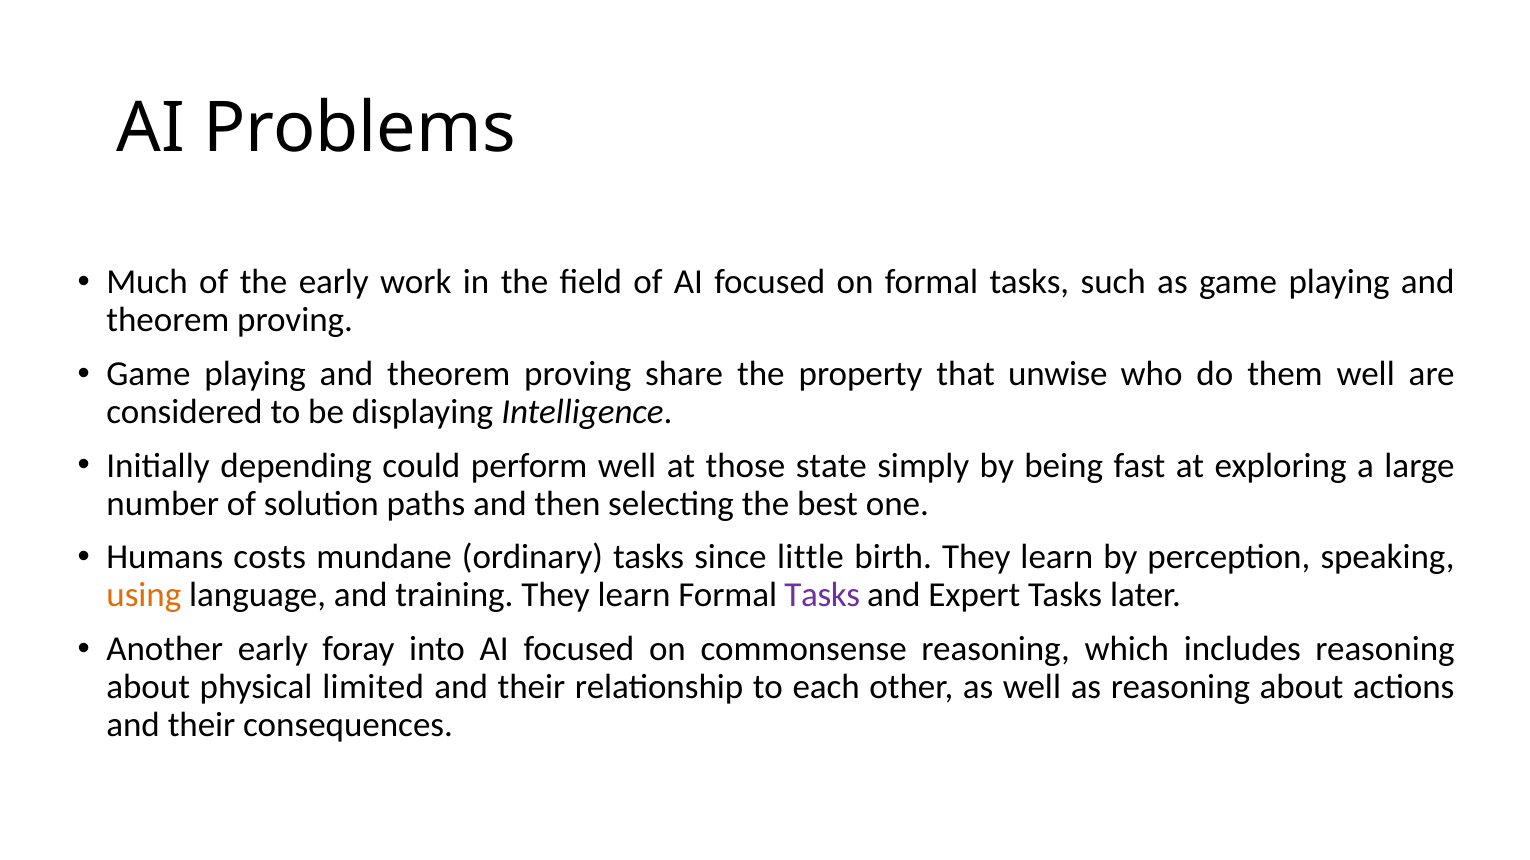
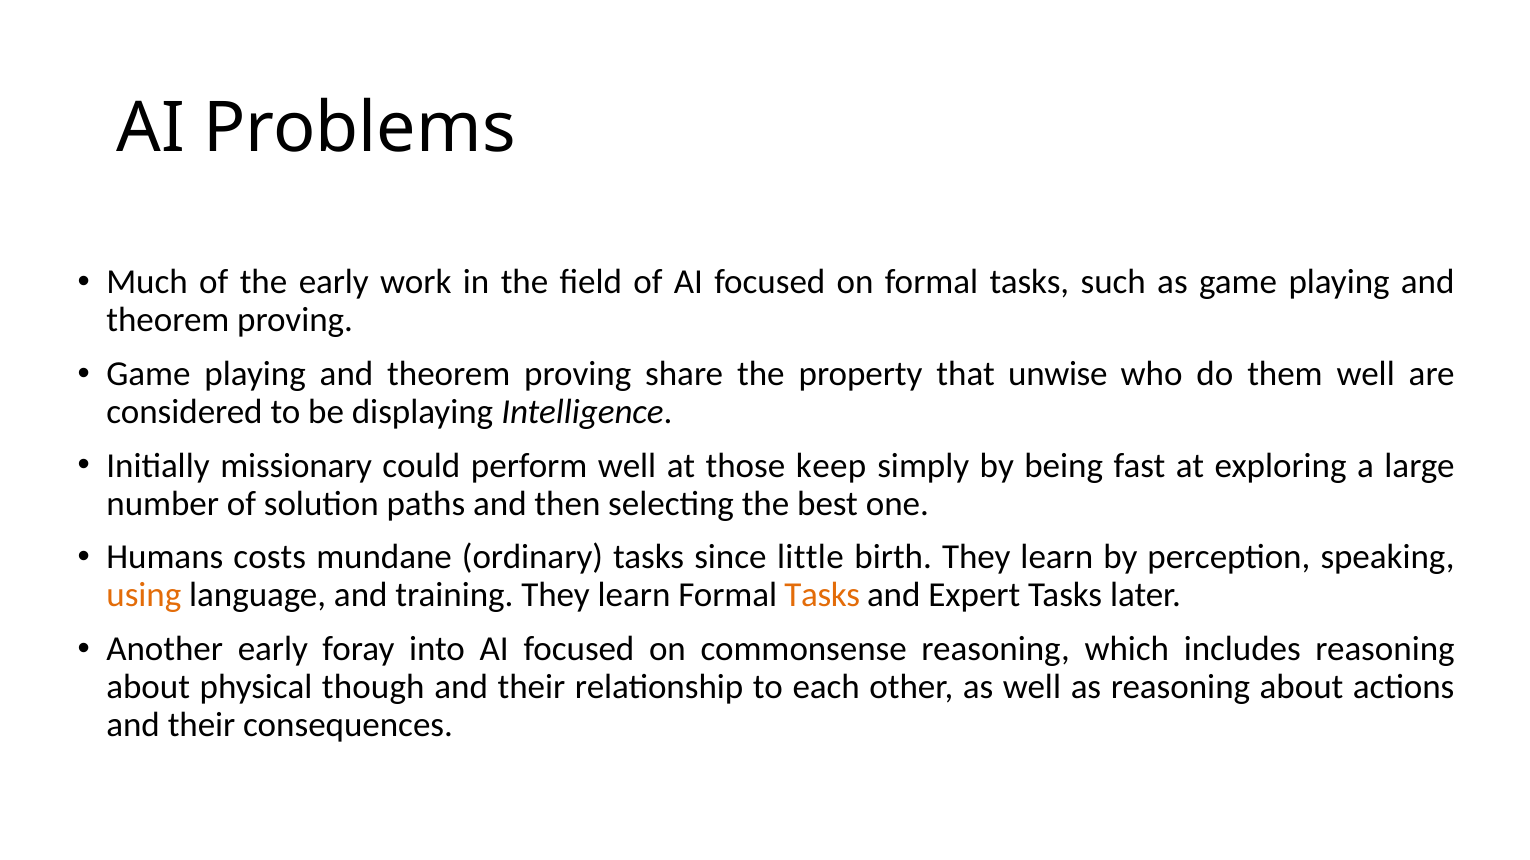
depending: depending -> missionary
state: state -> keep
Tasks at (822, 595) colour: purple -> orange
limited: limited -> though
